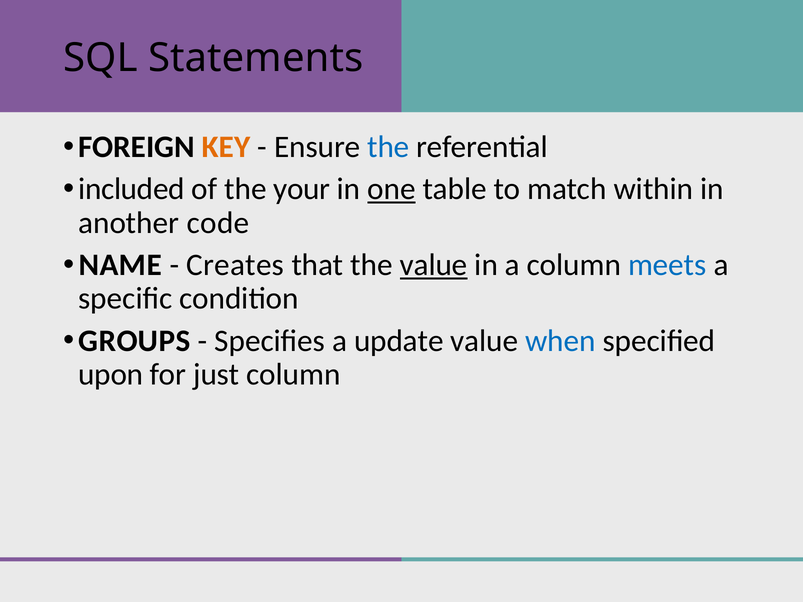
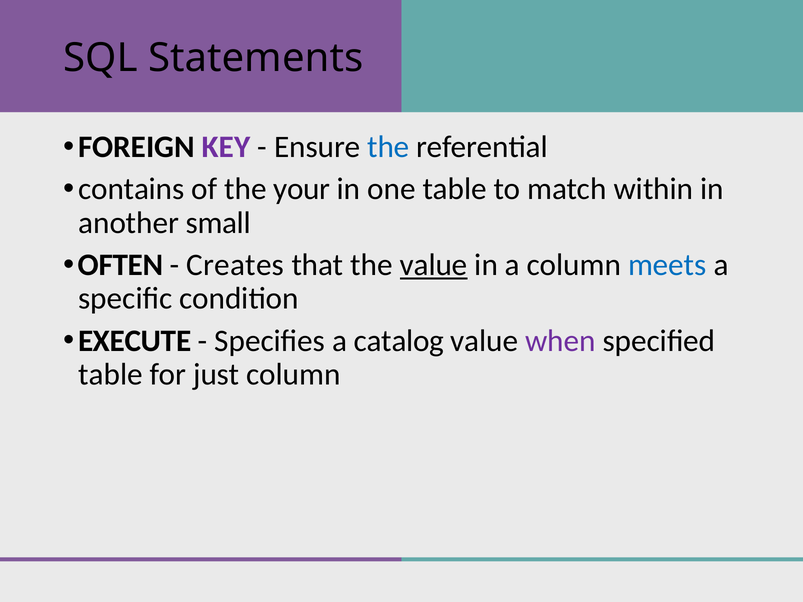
KEY colour: orange -> purple
included: included -> contains
one underline: present -> none
code: code -> small
NAME: NAME -> OFTEN
GROUPS: GROUPS -> EXECUTE
update: update -> catalog
when colour: blue -> purple
upon at (111, 375): upon -> table
